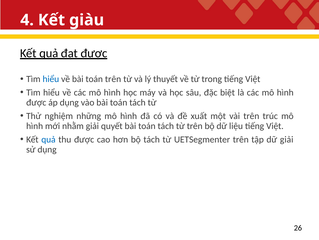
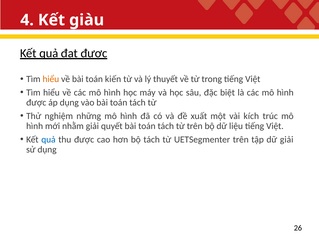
hiểu at (51, 79) colour: blue -> orange
toán trên: trên -> kiến
vài trên: trên -> kích
